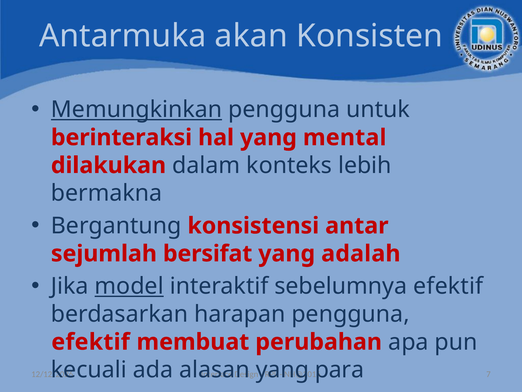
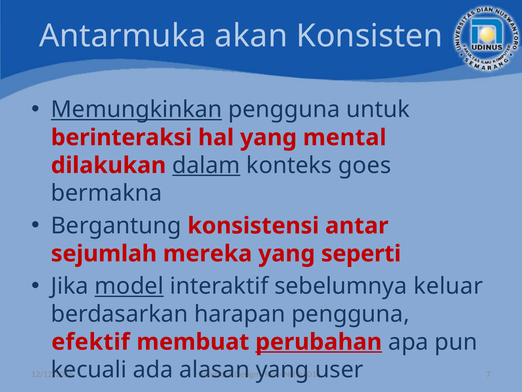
dalam underline: none -> present
lebih: lebih -> goes
bersifat: bersifat -> mereka
adalah: adalah -> seperti
sebelumnya efektif: efektif -> keluar
perubahan underline: none -> present
para: para -> user
